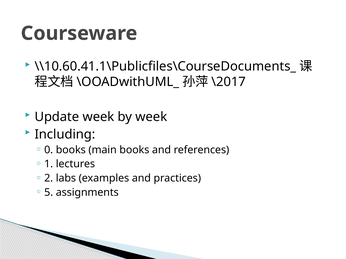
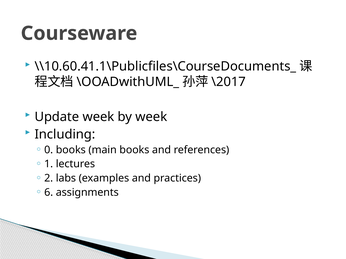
5: 5 -> 6
